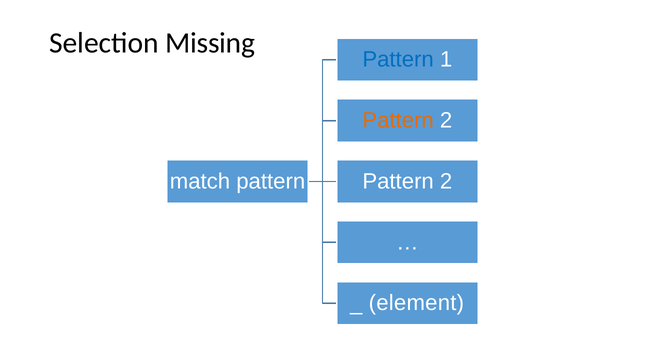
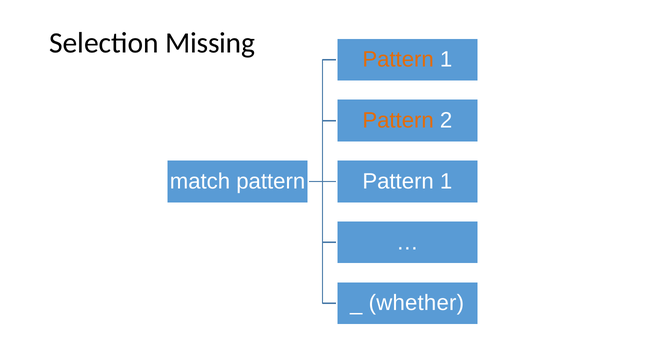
Pattern at (398, 60) colour: blue -> orange
2 at (446, 181): 2 -> 1
element: element -> whether
